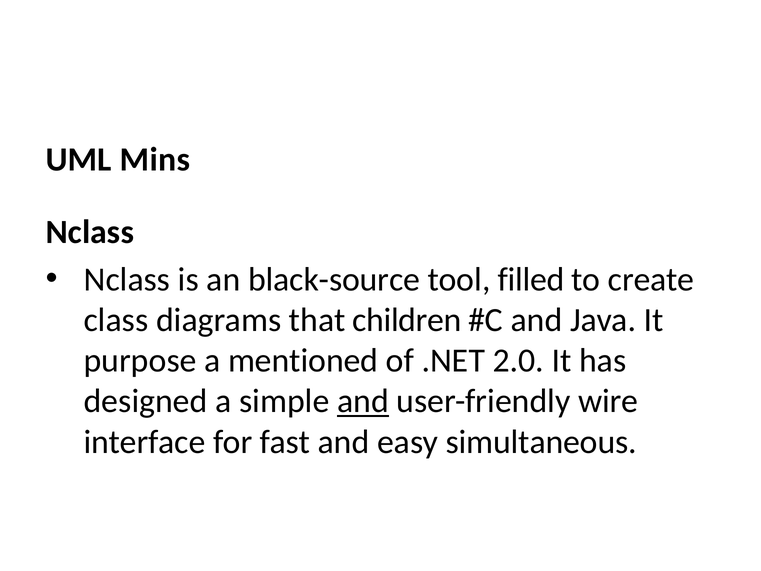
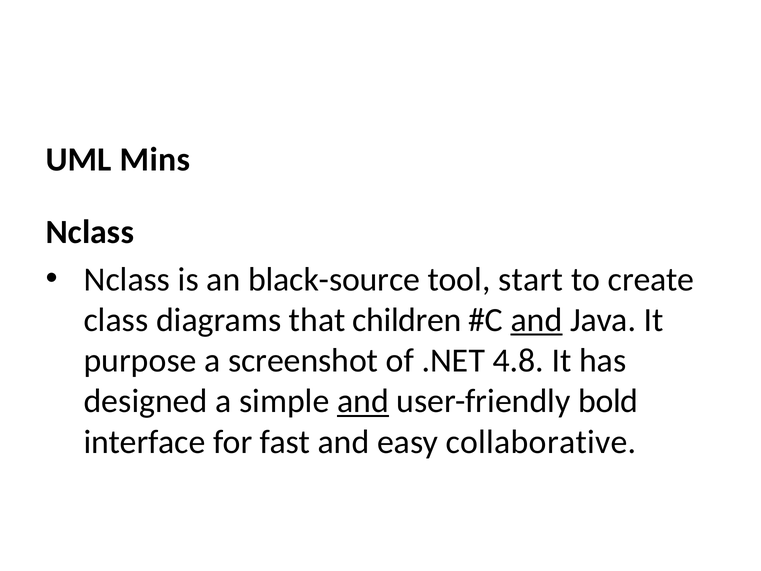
filled: filled -> start
and at (537, 320) underline: none -> present
mentioned: mentioned -> screenshot
2.0: 2.0 -> 4.8
wire: wire -> bold
simultaneous: simultaneous -> collaborative
